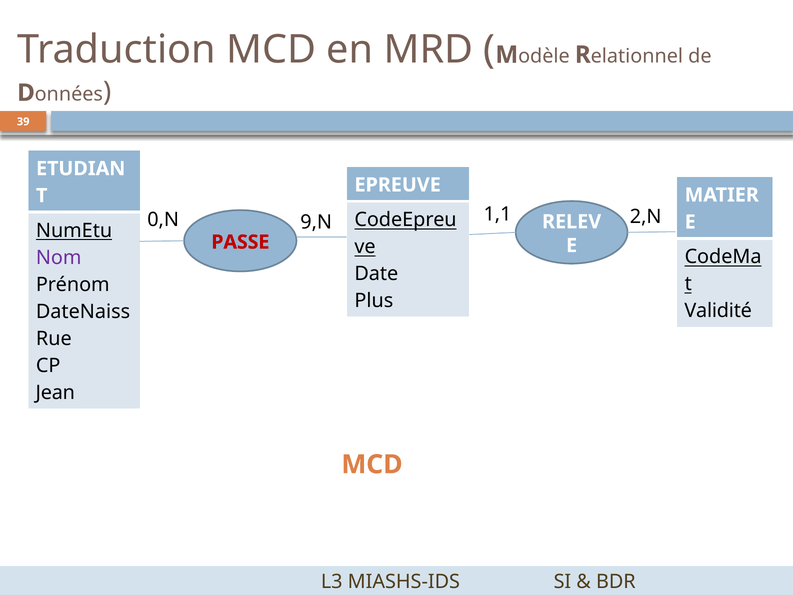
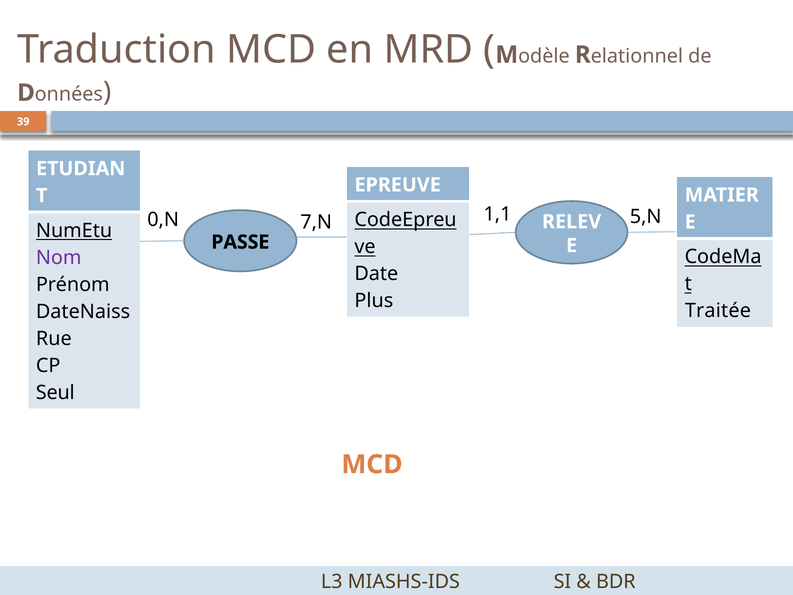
9,N: 9,N -> 7,N
2,N: 2,N -> 5,N
PASSE colour: red -> black
Validité: Validité -> Traitée
Jean: Jean -> Seul
